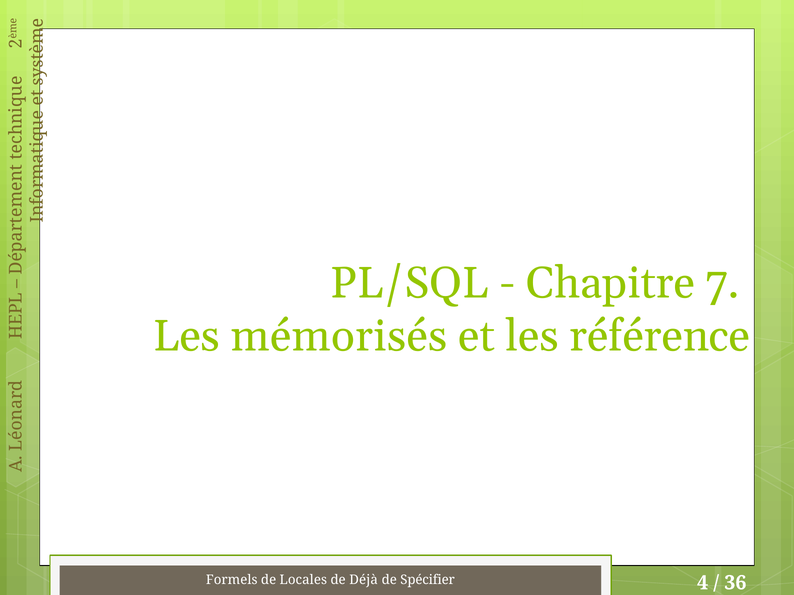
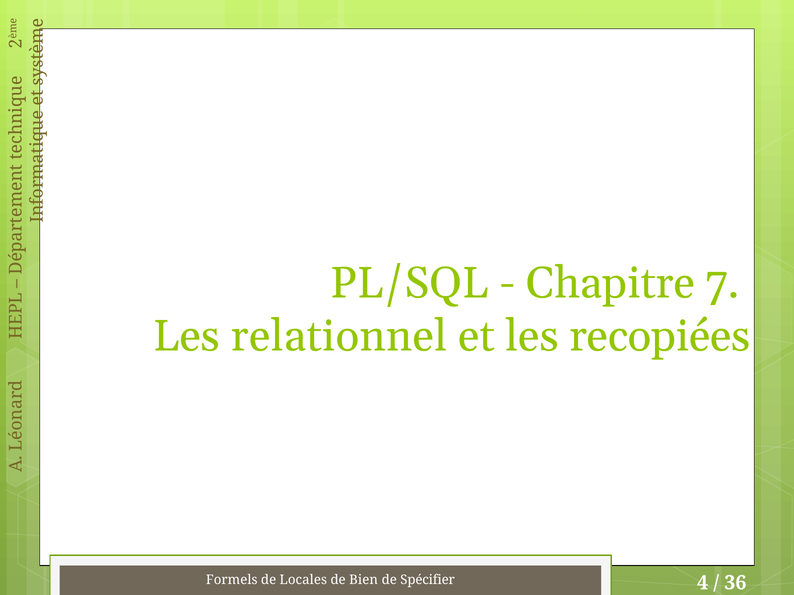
mémorisés: mémorisés -> relationnel
référence: référence -> recopiées
Déjà: Déjà -> Bien
